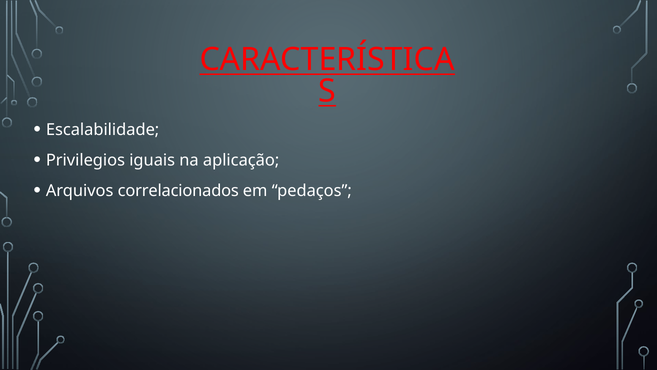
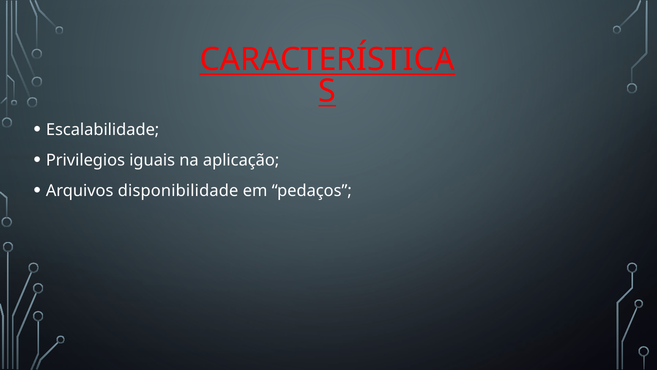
correlacionados: correlacionados -> disponibilidade
